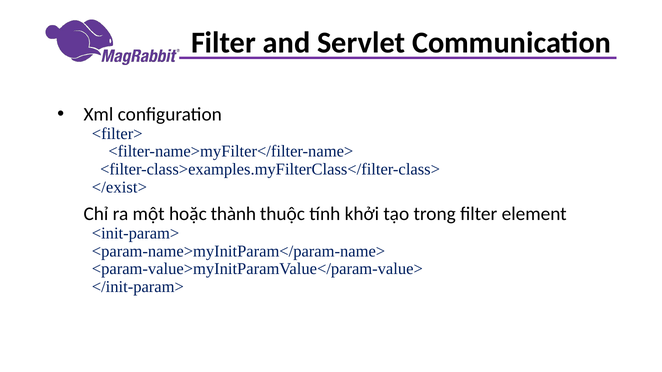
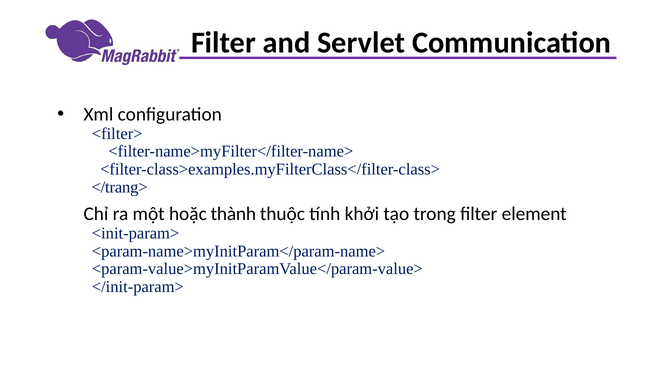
</exist>: </exist> -> </trang>
